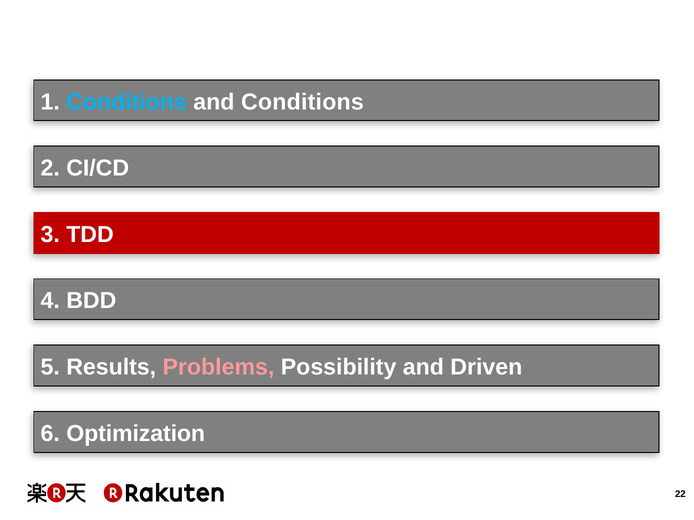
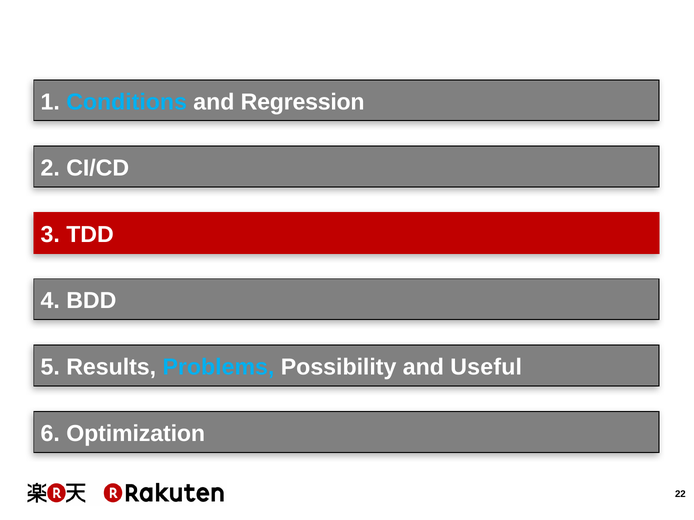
and Conditions: Conditions -> Regression
Problems colour: pink -> light blue
Driven: Driven -> Useful
